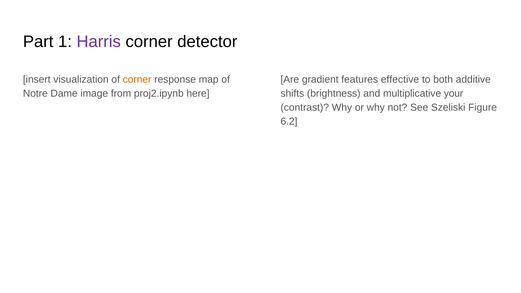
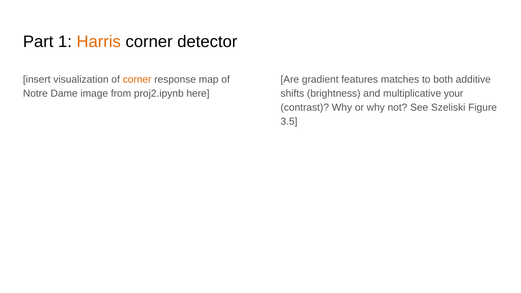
Harris colour: purple -> orange
effective: effective -> matches
6.2: 6.2 -> 3.5
